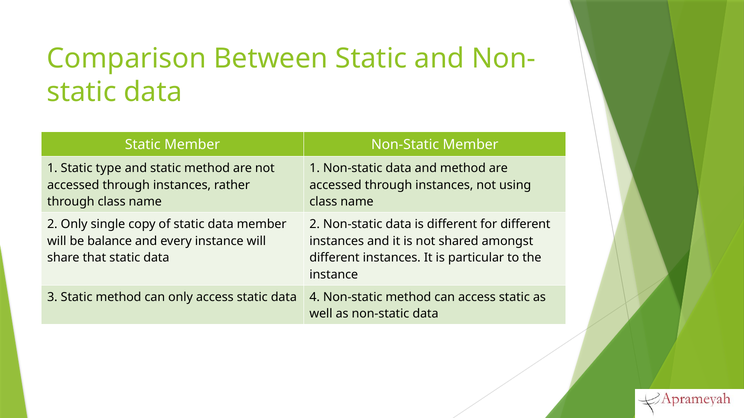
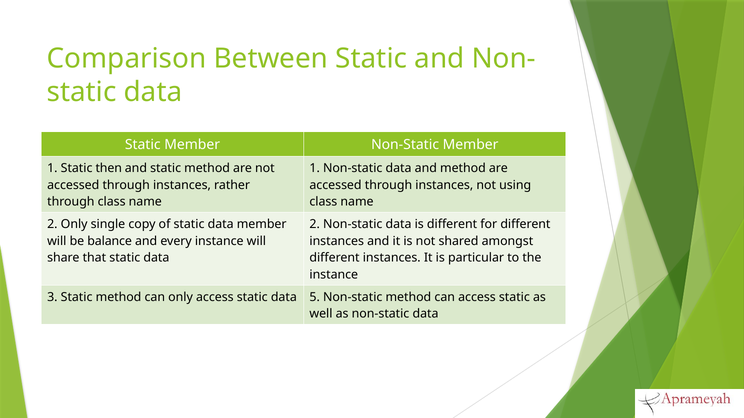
type: type -> then
4: 4 -> 5
